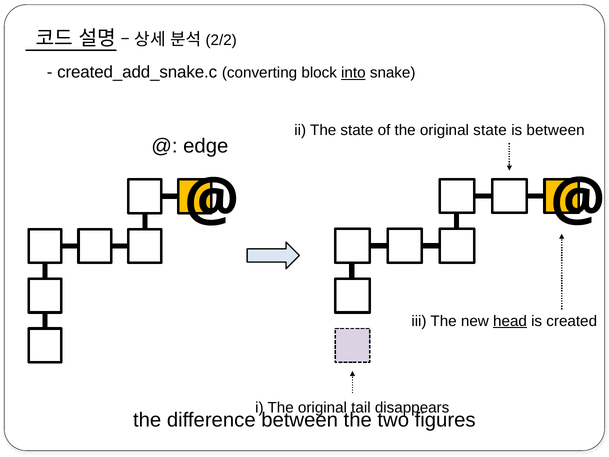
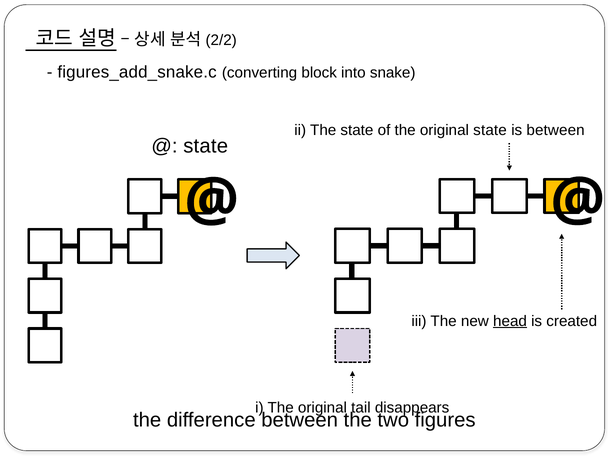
created_add_snake.c: created_add_snake.c -> figures_add_snake.c
into underline: present -> none
edge at (206, 146): edge -> state
